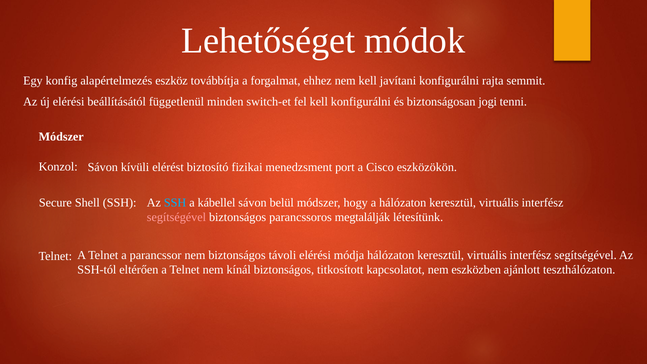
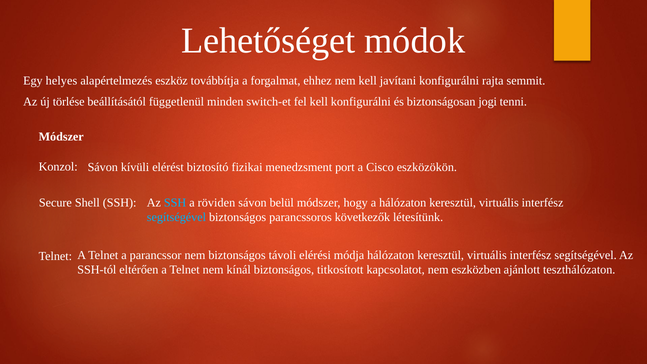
konfig: konfig -> helyes
új elérési: elérési -> törlése
kábellel: kábellel -> röviden
segítségével at (176, 217) colour: pink -> light blue
megtalálják: megtalálják -> következők
